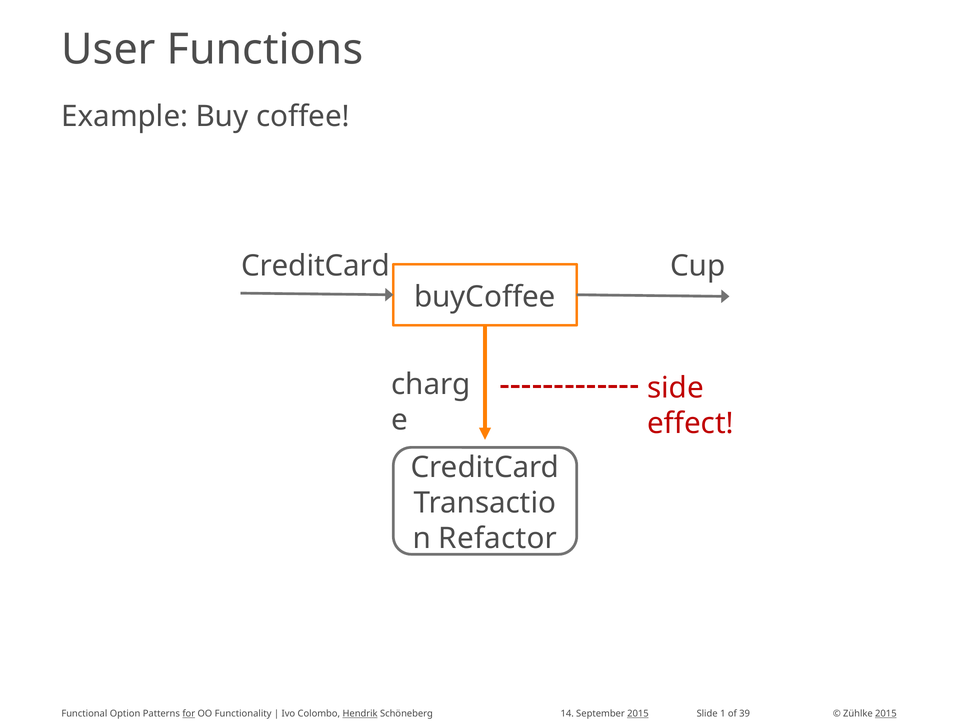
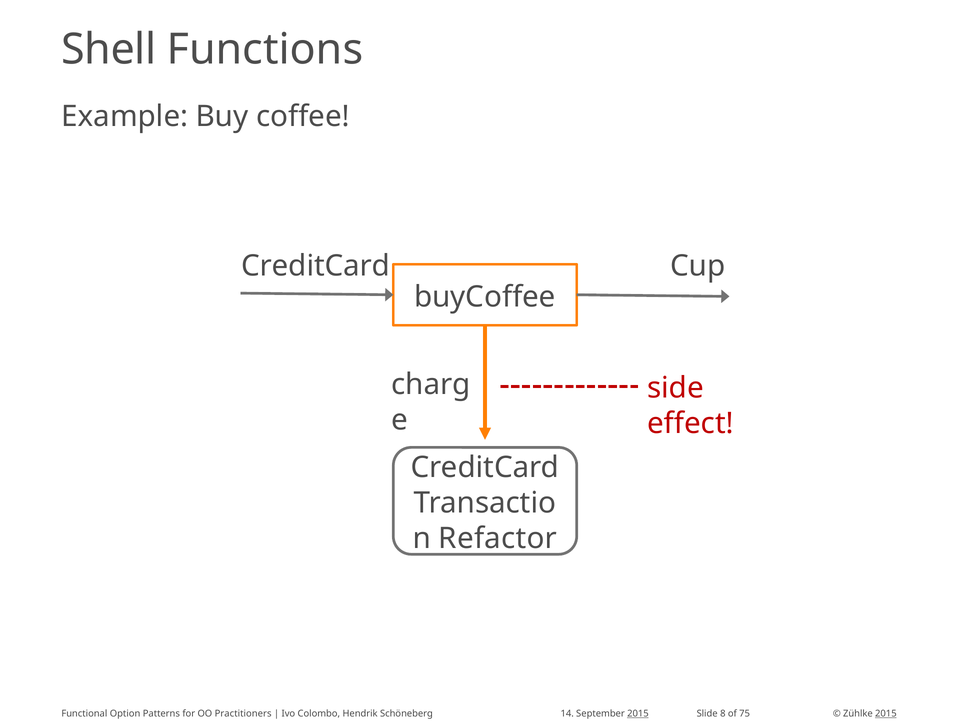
User: User -> Shell
for underline: present -> none
Functionality: Functionality -> Practitioners
Hendrik underline: present -> none
1: 1 -> 8
39: 39 -> 75
